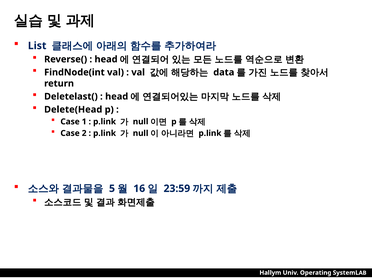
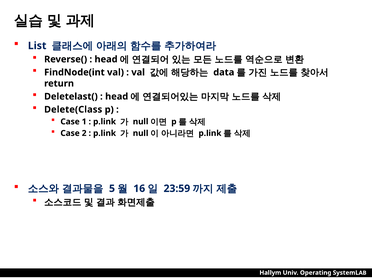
Delete(Head: Delete(Head -> Delete(Class
